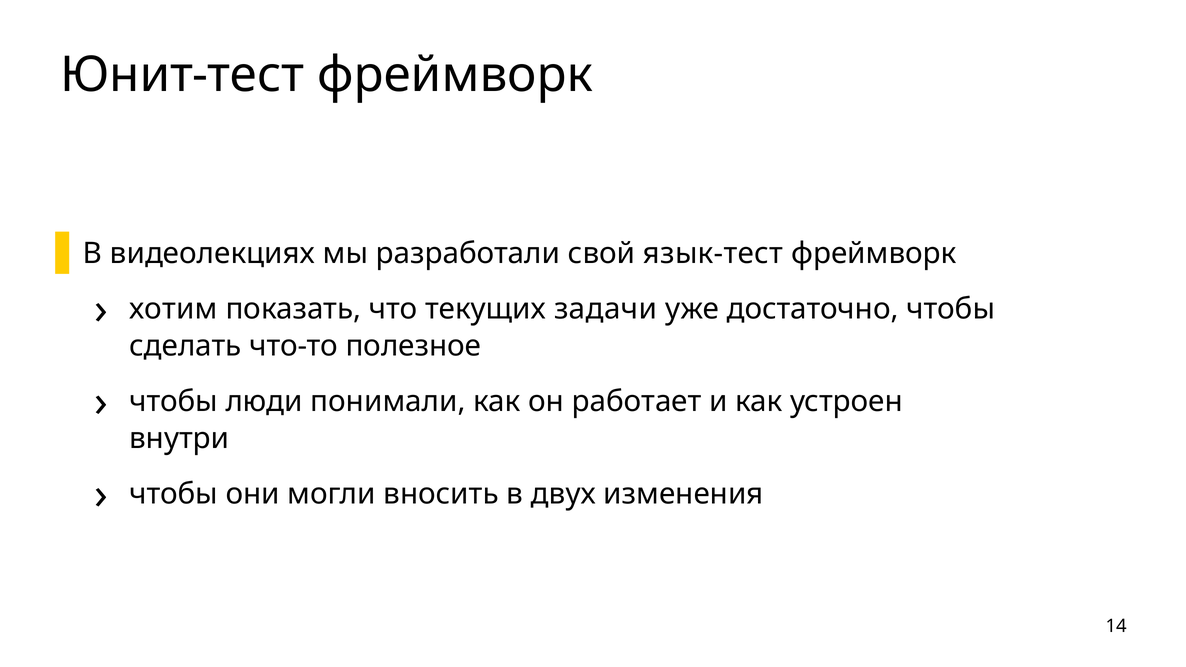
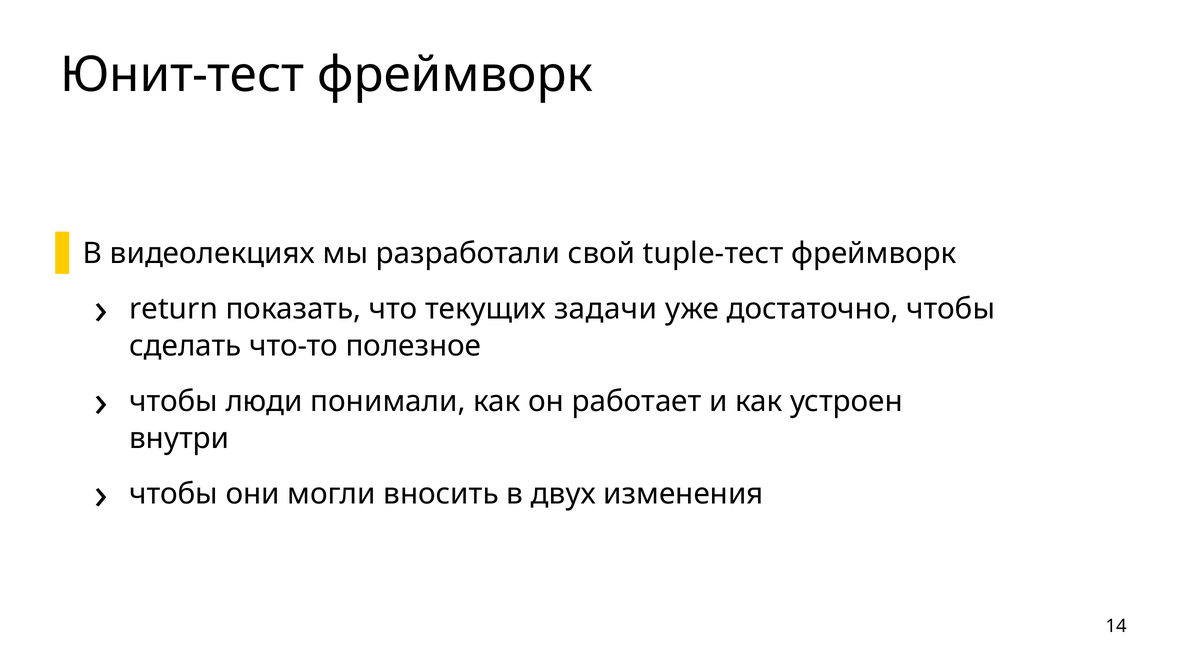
язык-тест: язык-тест -> tuple-тест
хотим: хотим -> return
